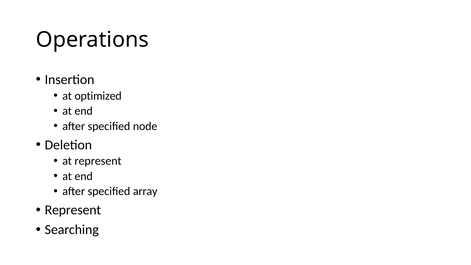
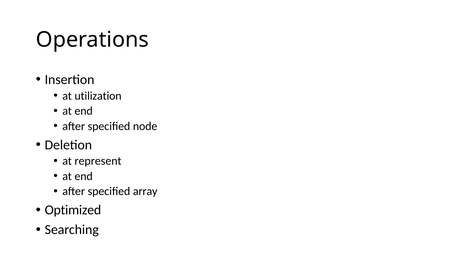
optimized: optimized -> utilization
Represent at (73, 210): Represent -> Optimized
